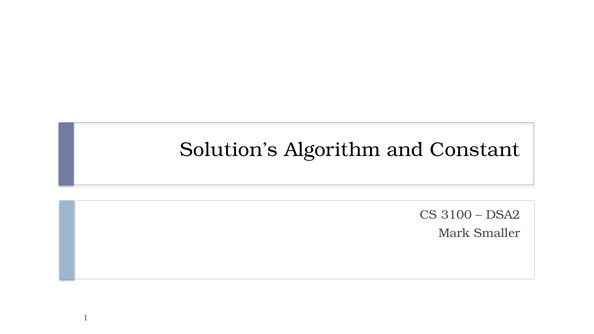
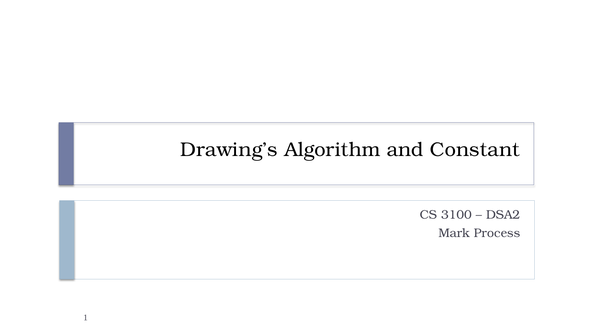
Solution’s: Solution’s -> Drawing’s
Smaller: Smaller -> Process
